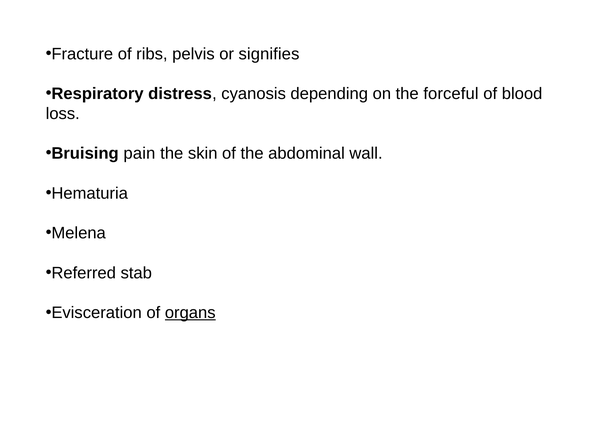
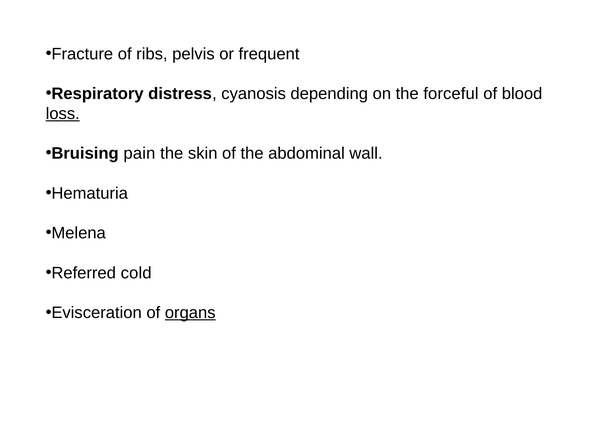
signifies: signifies -> frequent
loss underline: none -> present
stab: stab -> cold
